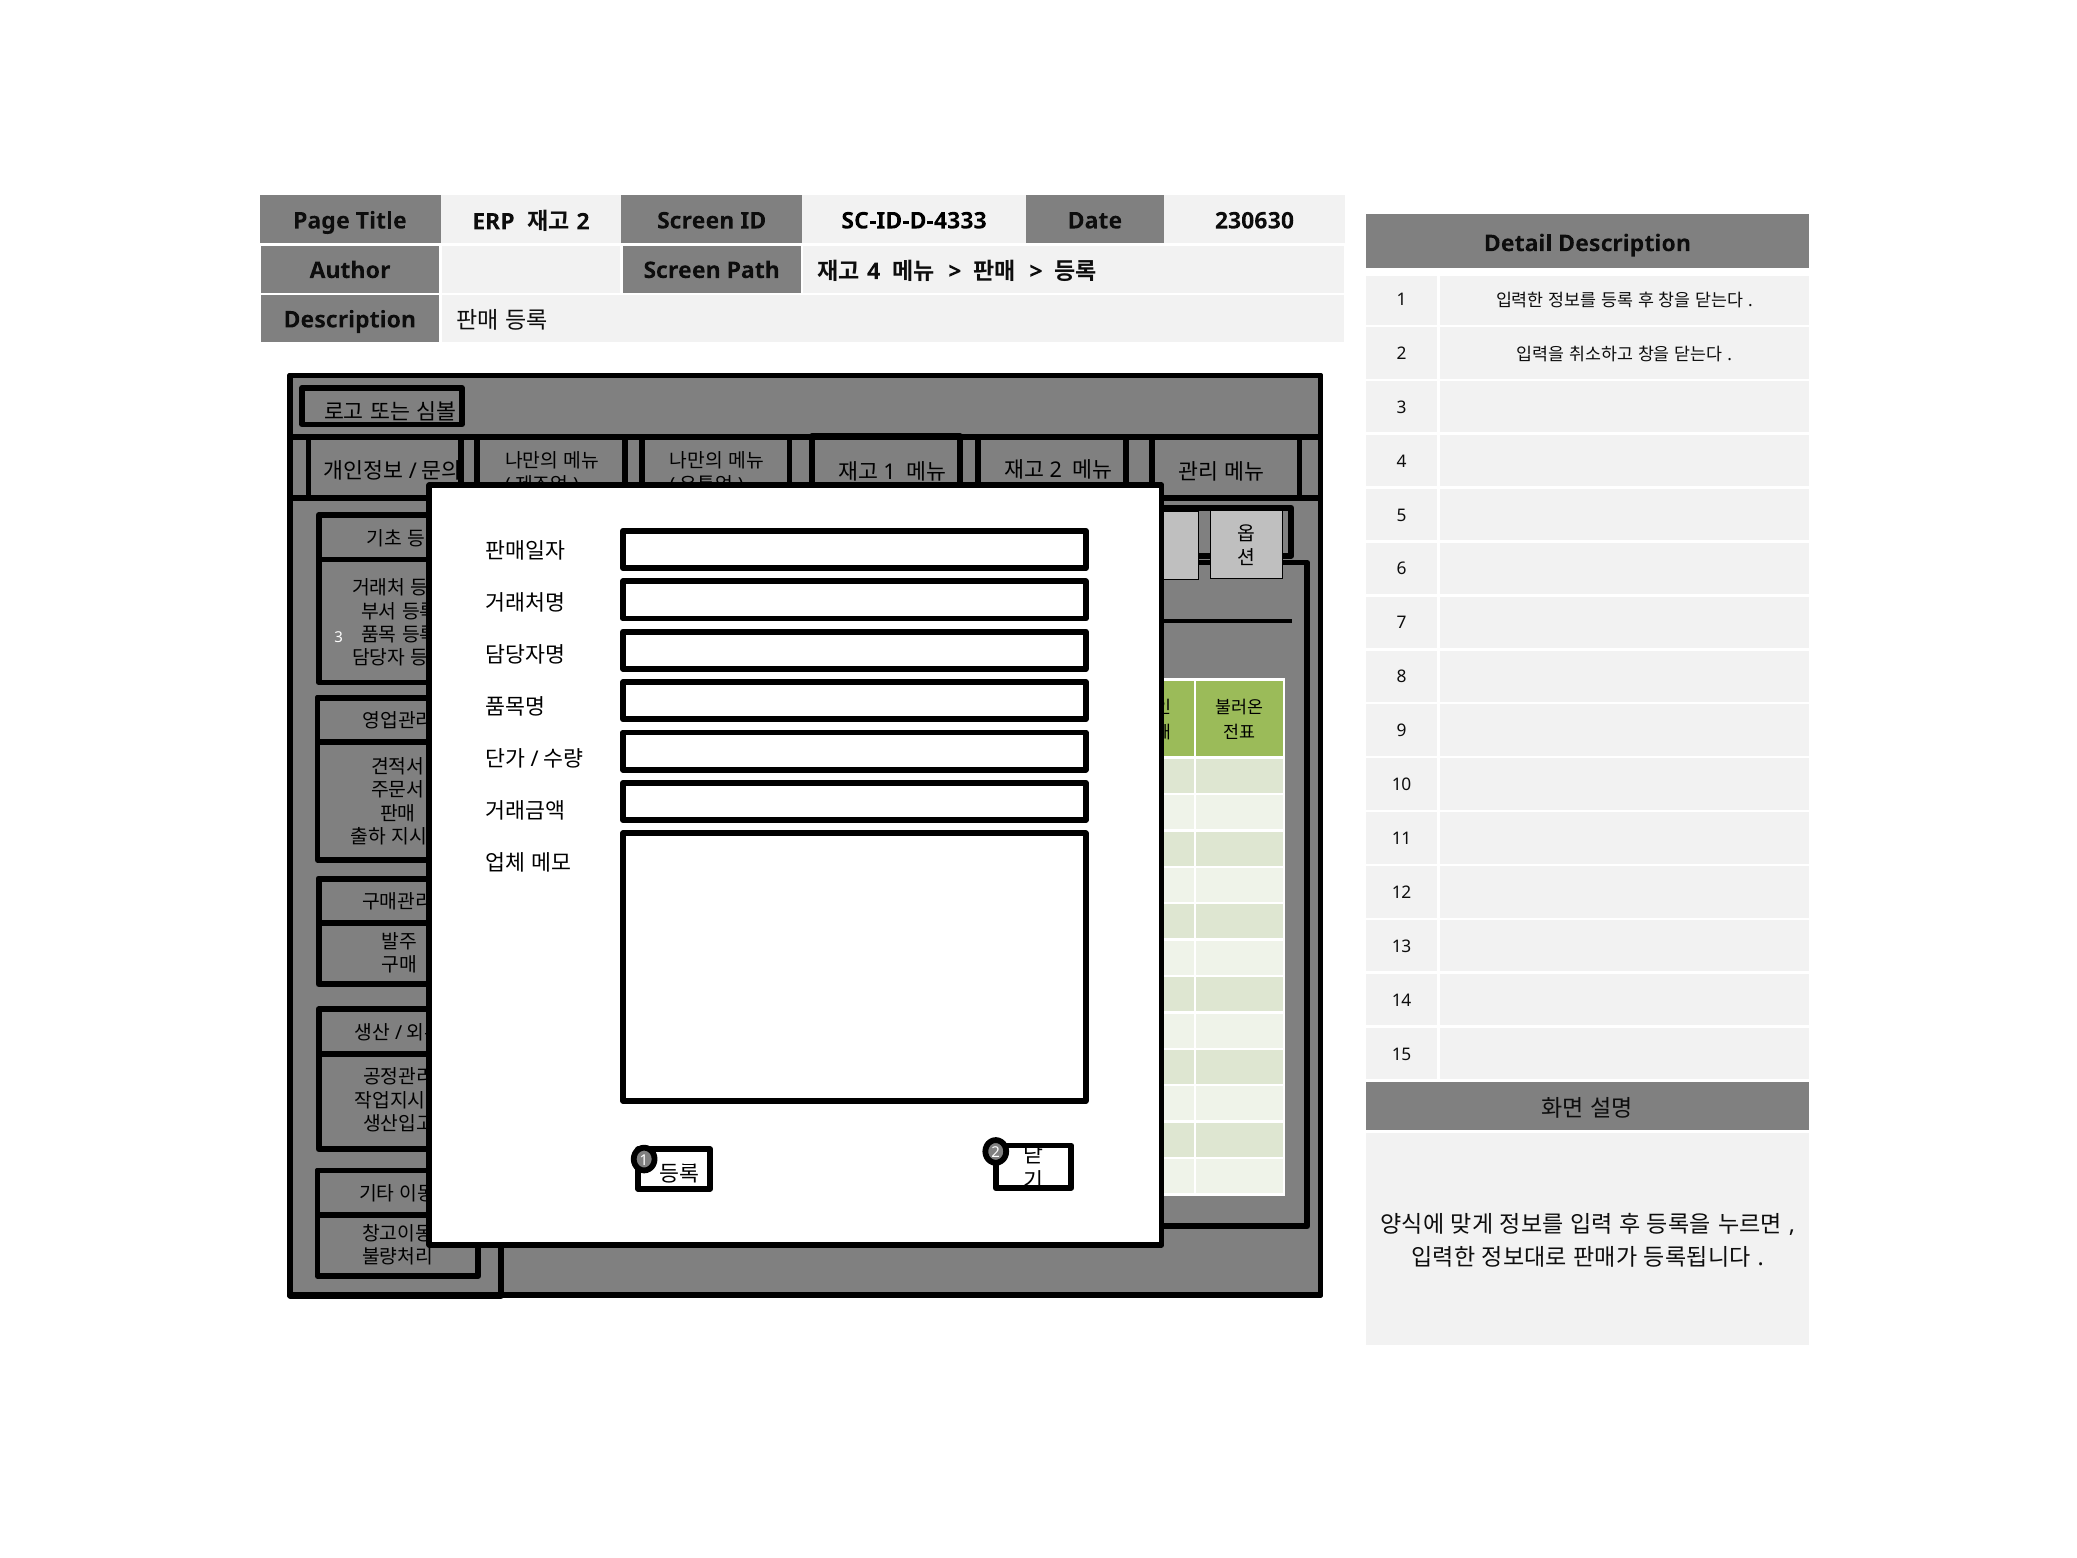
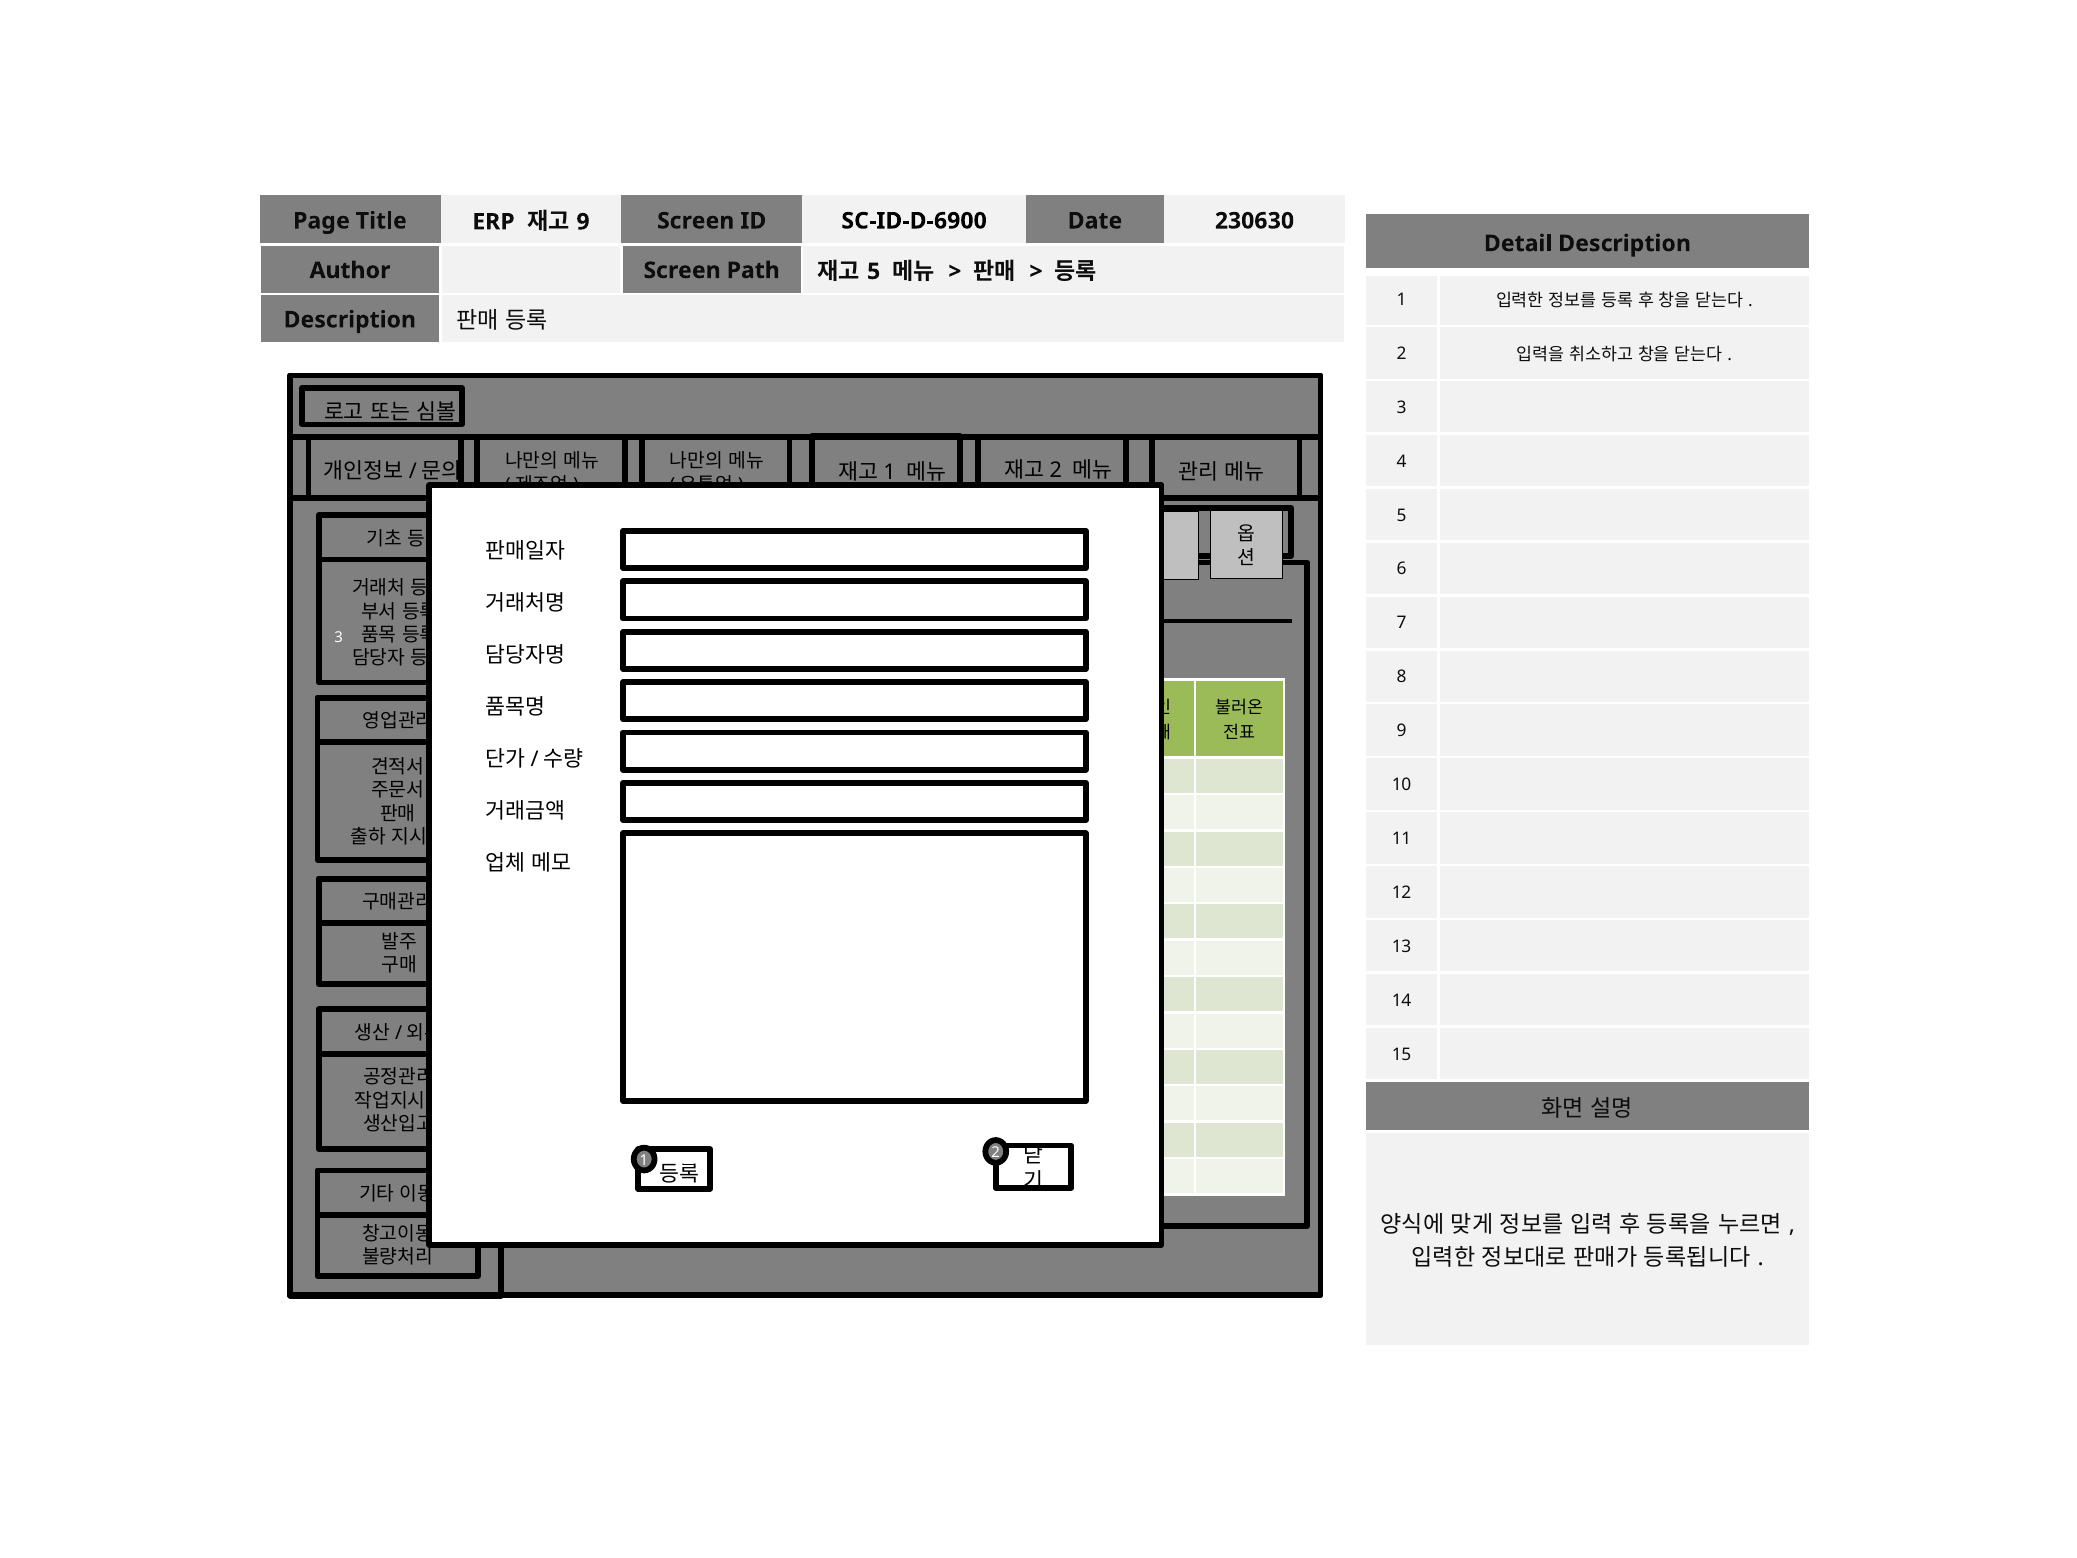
2 at (583, 222): 2 -> 9
SC-ID-D-4333: SC-ID-D-4333 -> SC-ID-D-6900
4 at (874, 271): 4 -> 5
